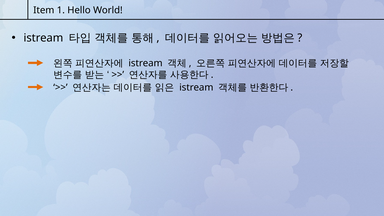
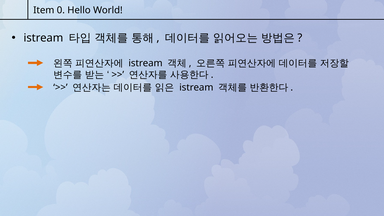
1: 1 -> 0
